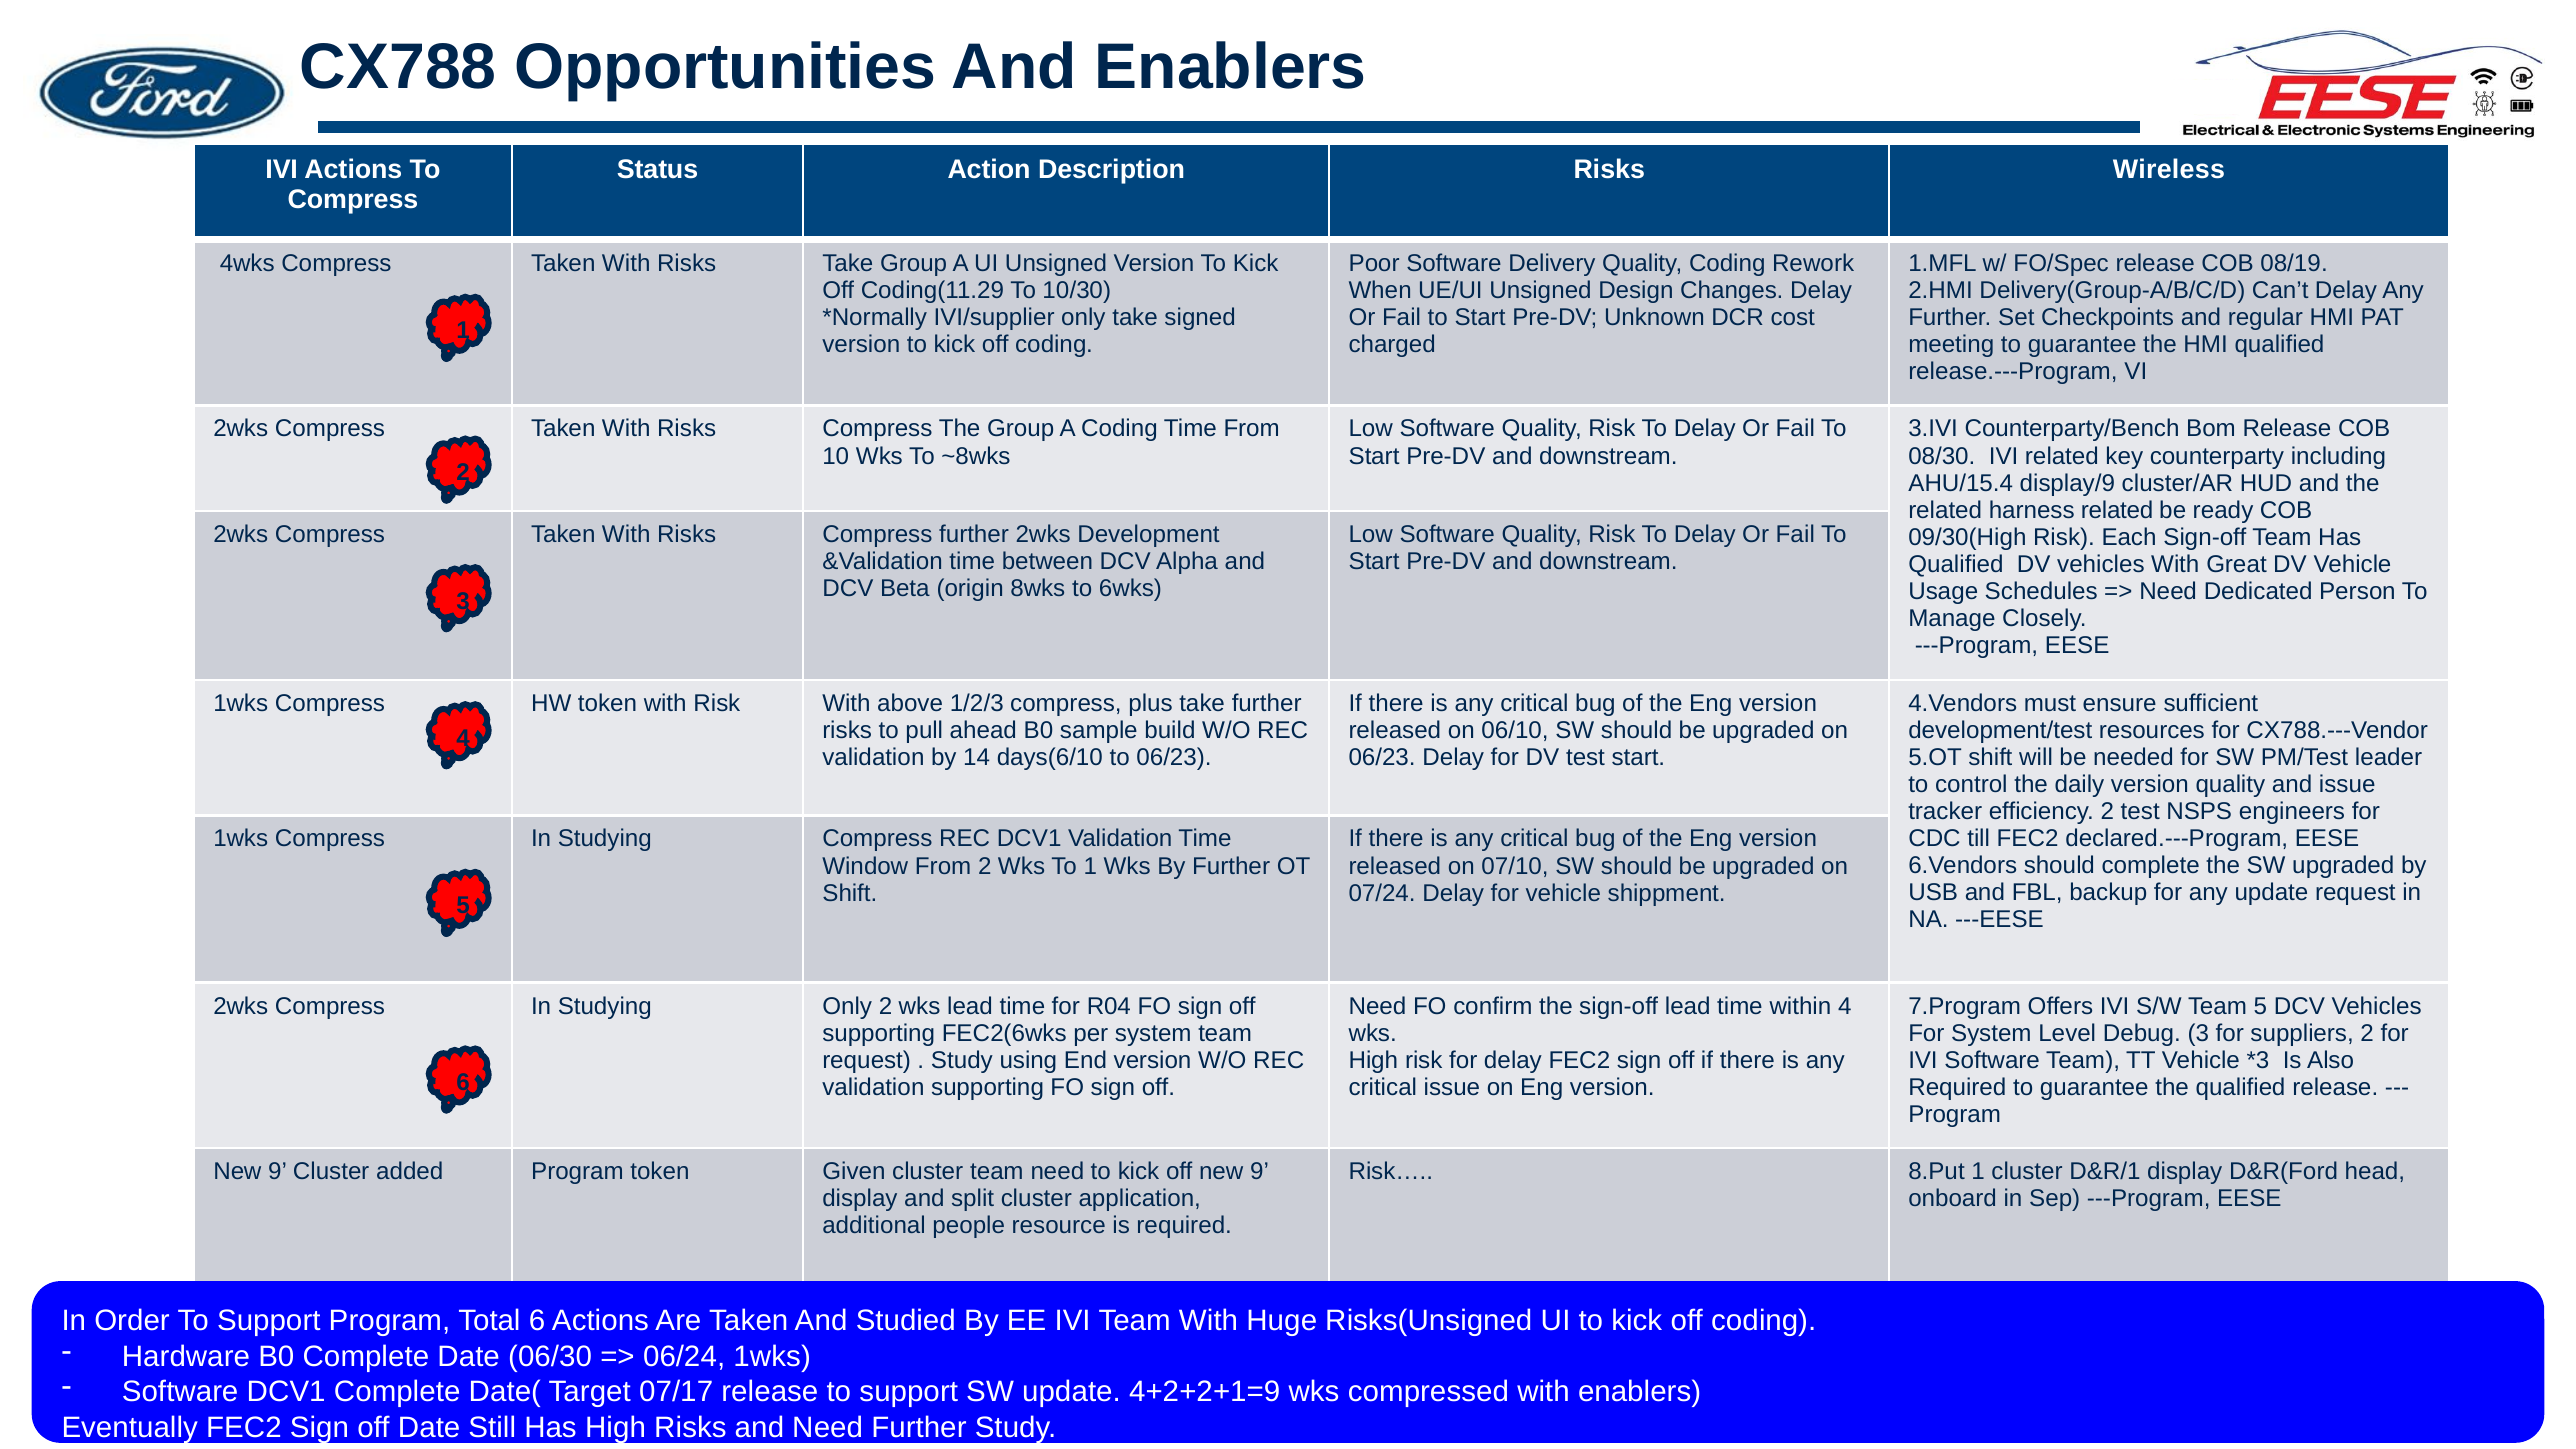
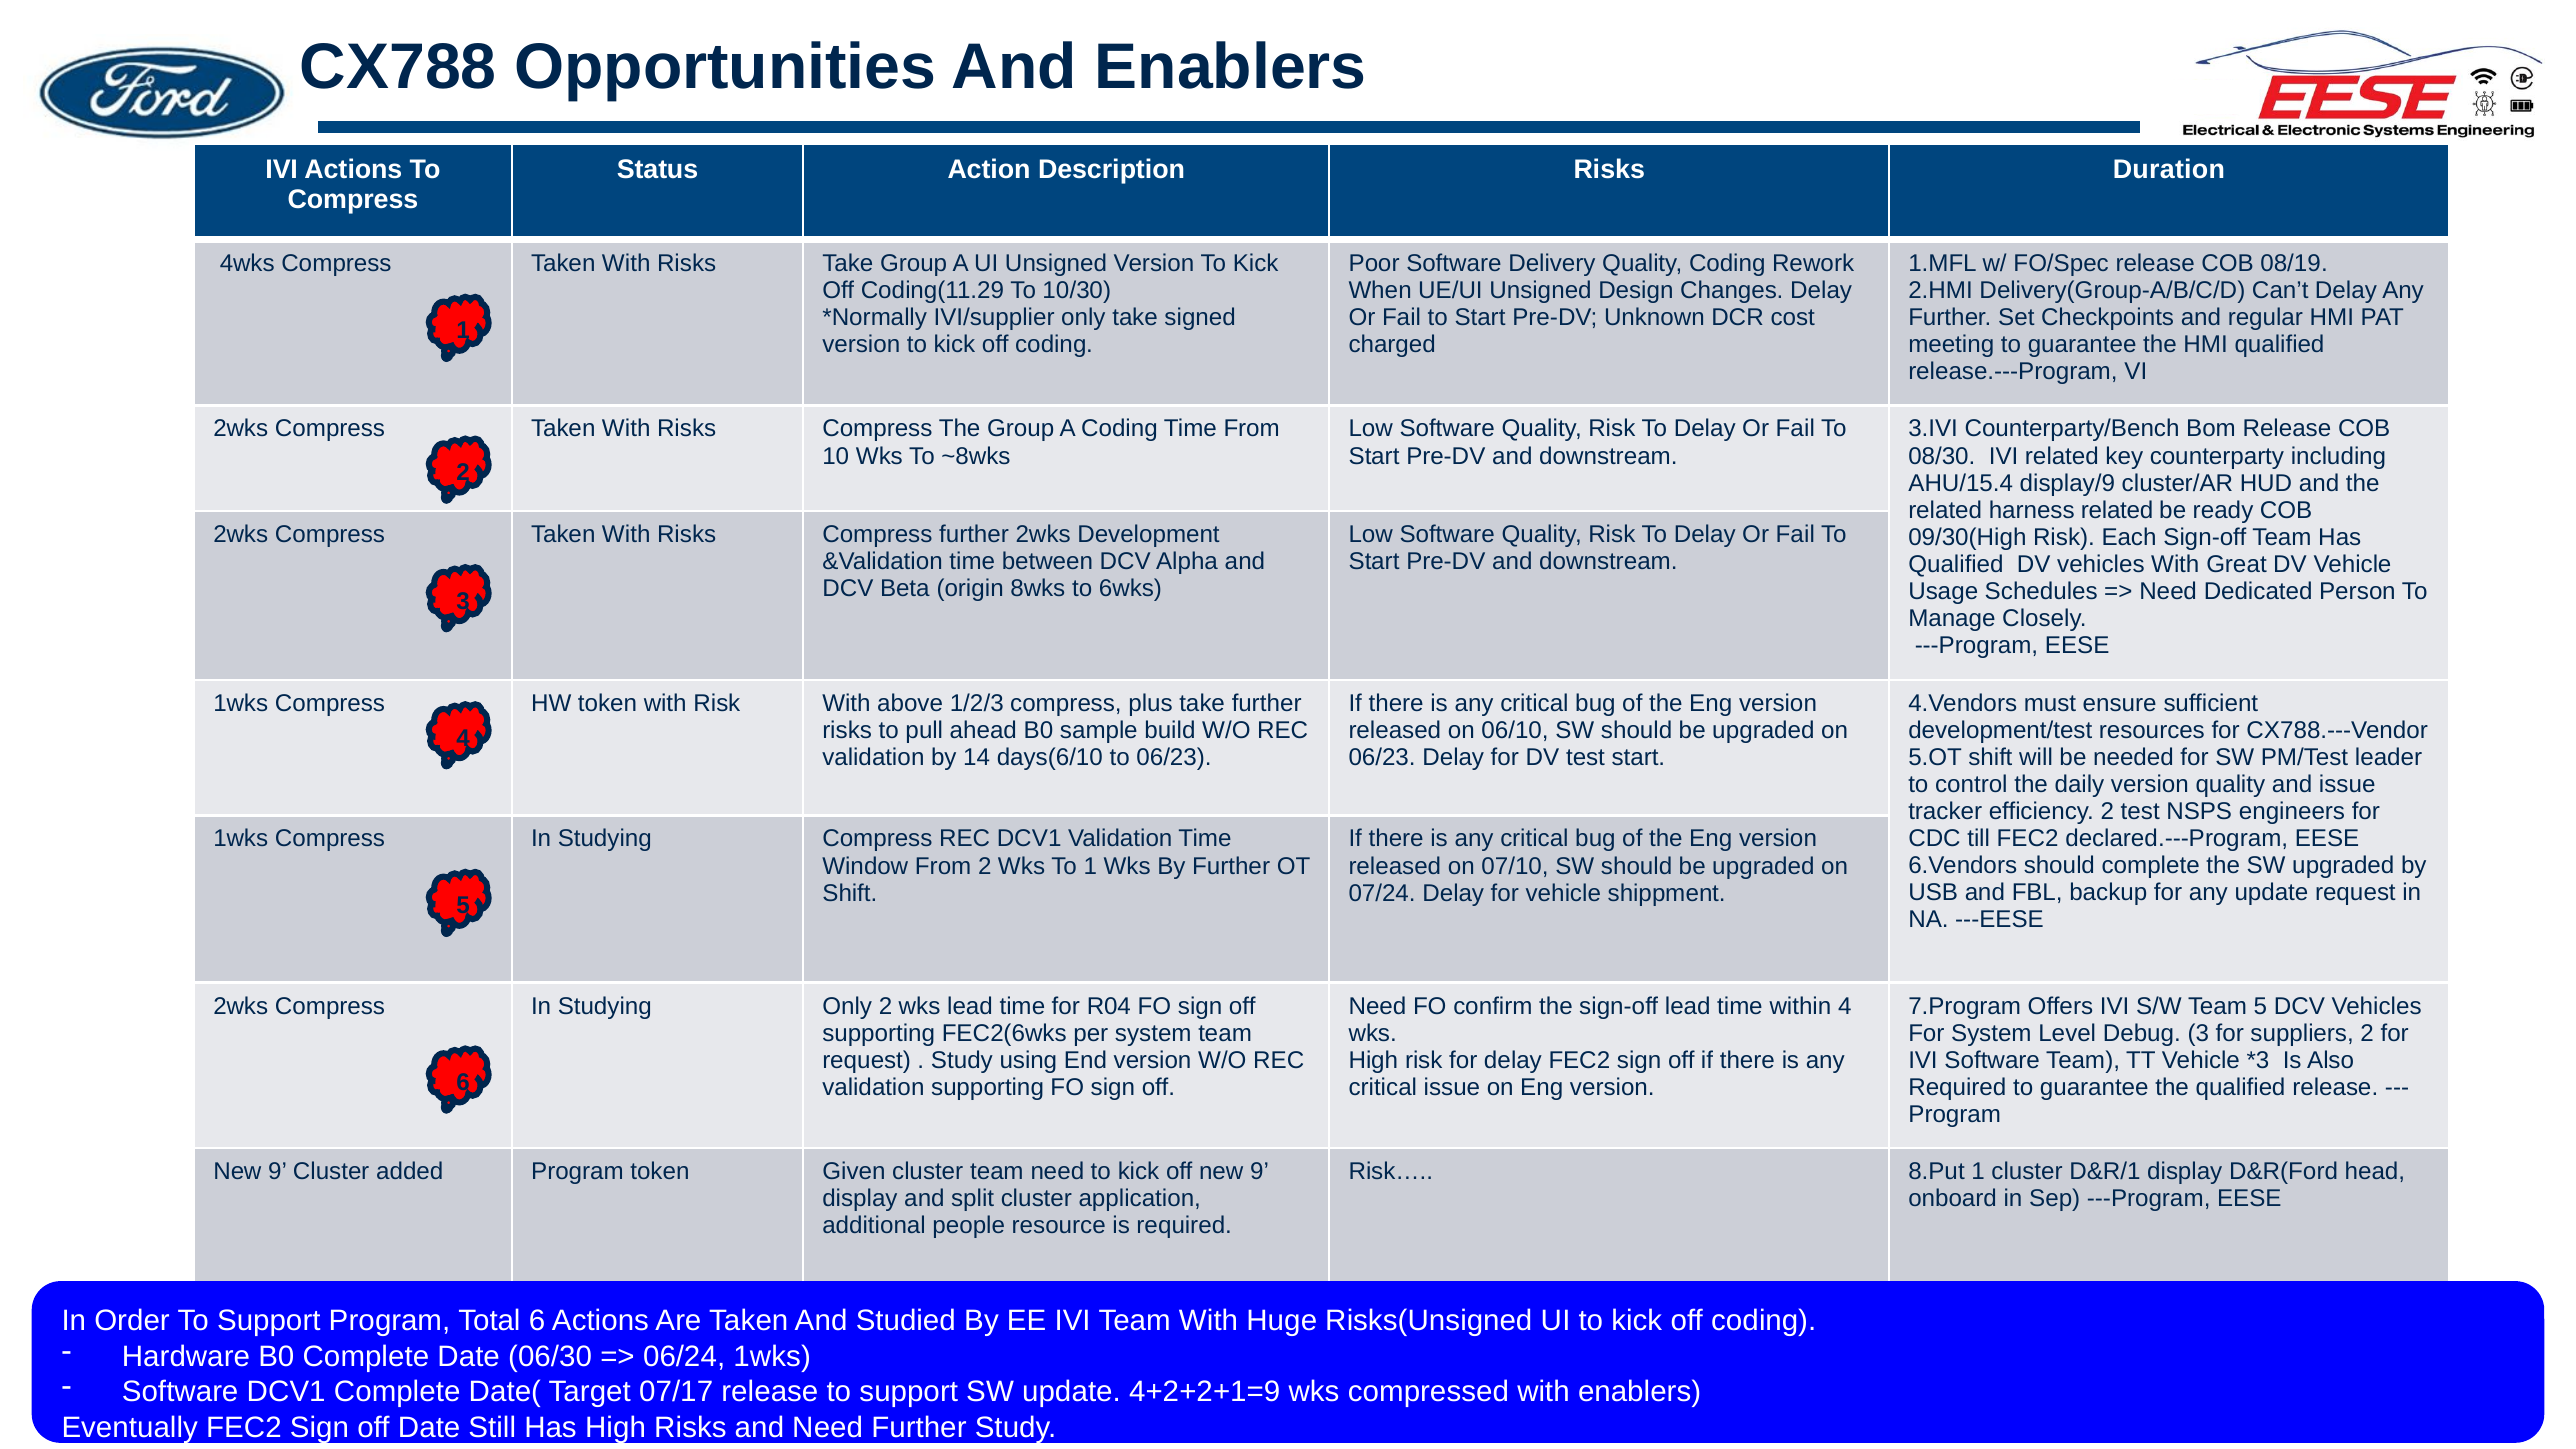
Wireless: Wireless -> Duration
